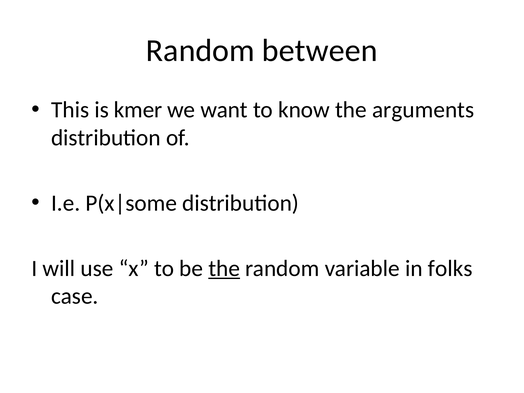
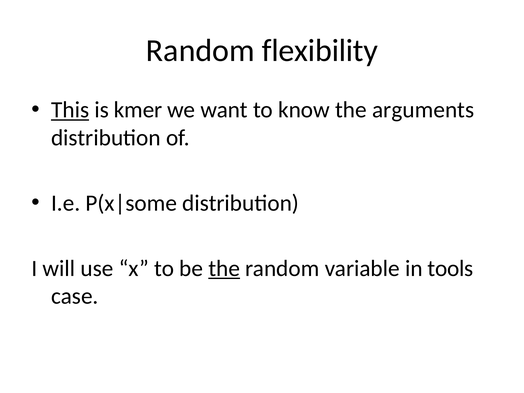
between: between -> flexibility
This underline: none -> present
folks: folks -> tools
